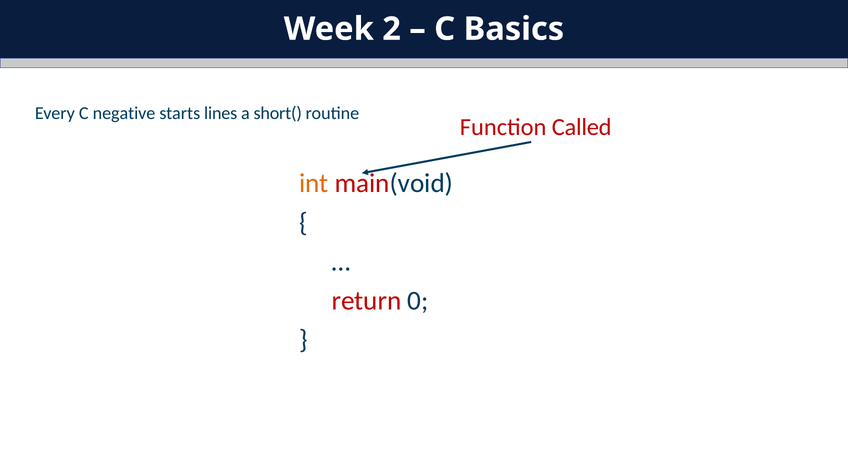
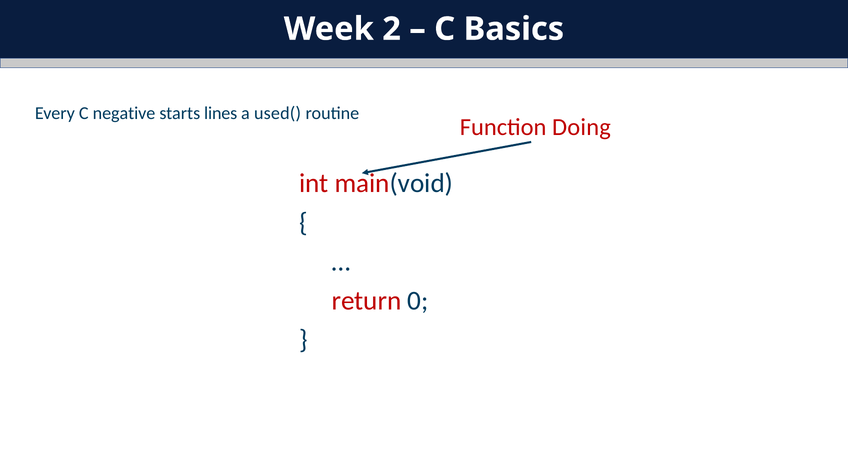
short(: short( -> used(
Called: Called -> Doing
int colour: orange -> red
